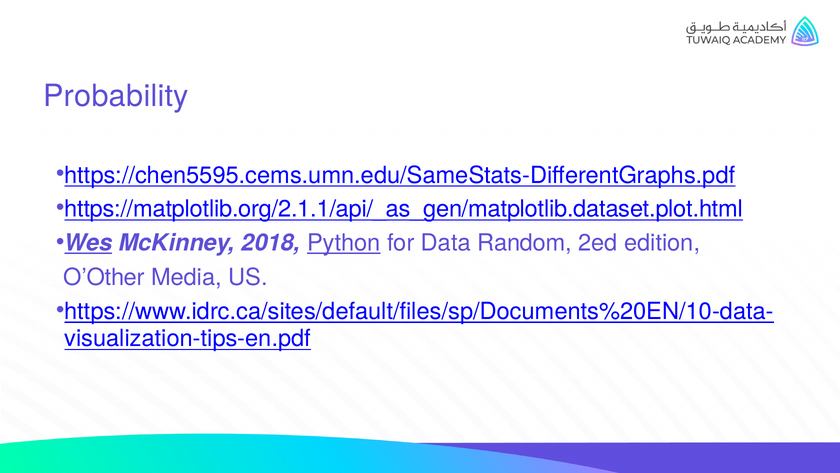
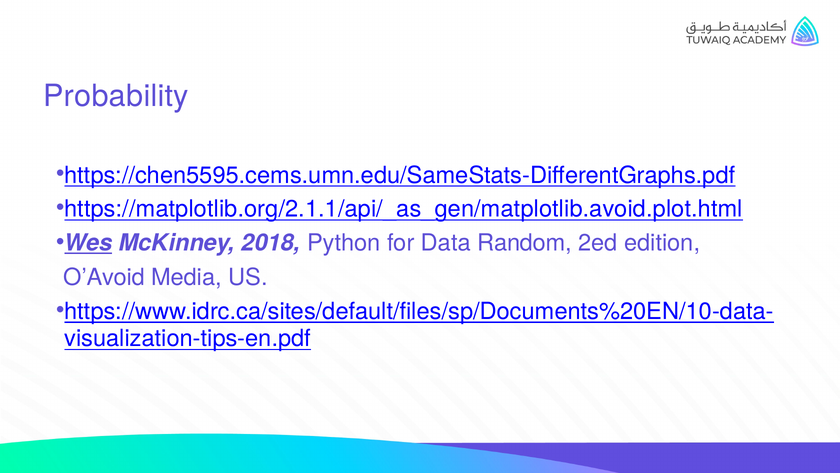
https://matplotlib.org/2.1.1/api/_as_gen/matplotlib.dataset.plot.html: https://matplotlib.org/2.1.1/api/_as_gen/matplotlib.dataset.plot.html -> https://matplotlib.org/2.1.1/api/_as_gen/matplotlib.avoid.plot.html
Python underline: present -> none
O’Other: O’Other -> O’Avoid
